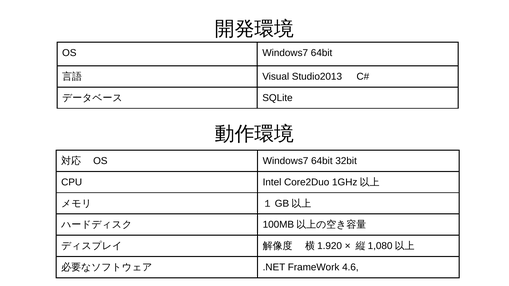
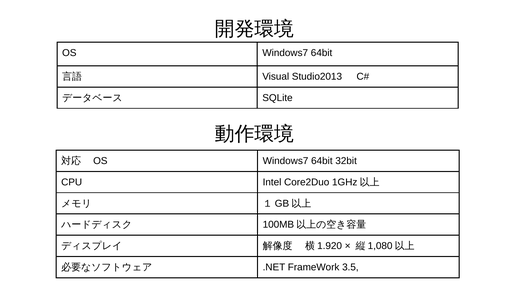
4.6: 4.6 -> 3.5
